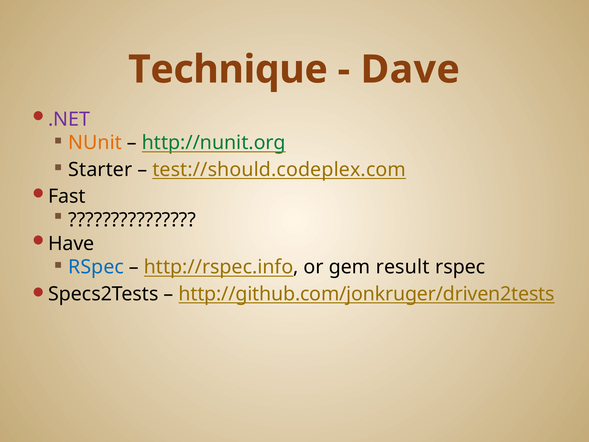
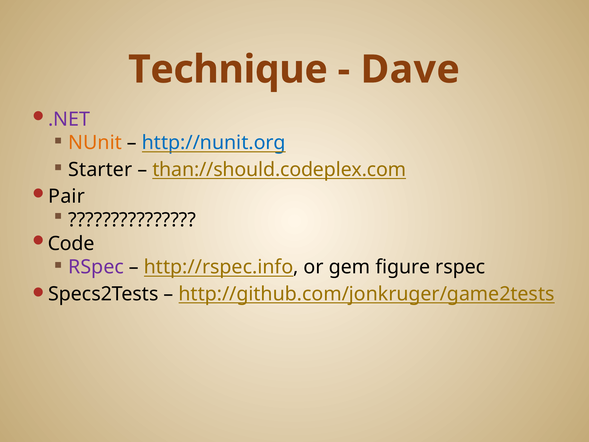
http://nunit.org colour: green -> blue
test://should.codeplex.com: test://should.codeplex.com -> than://should.codeplex.com
Fast: Fast -> Pair
Have: Have -> Code
RSpec at (96, 267) colour: blue -> purple
result: result -> figure
http://github.com/jonkruger/driven2tests: http://github.com/jonkruger/driven2tests -> http://github.com/jonkruger/game2tests
